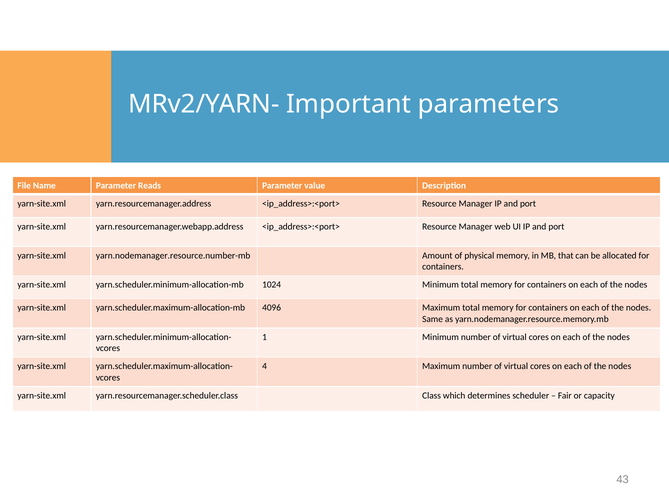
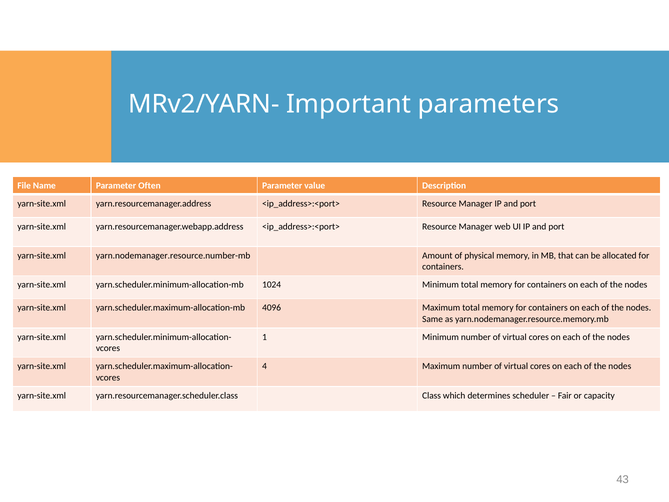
Reads: Reads -> Often
